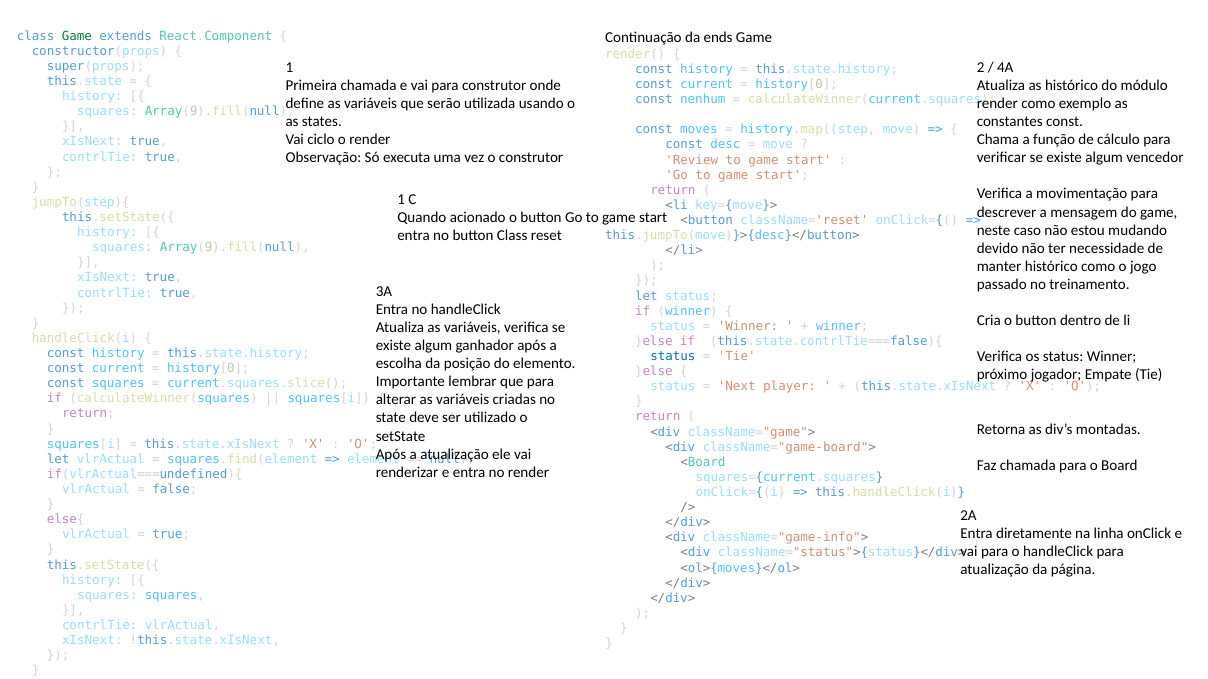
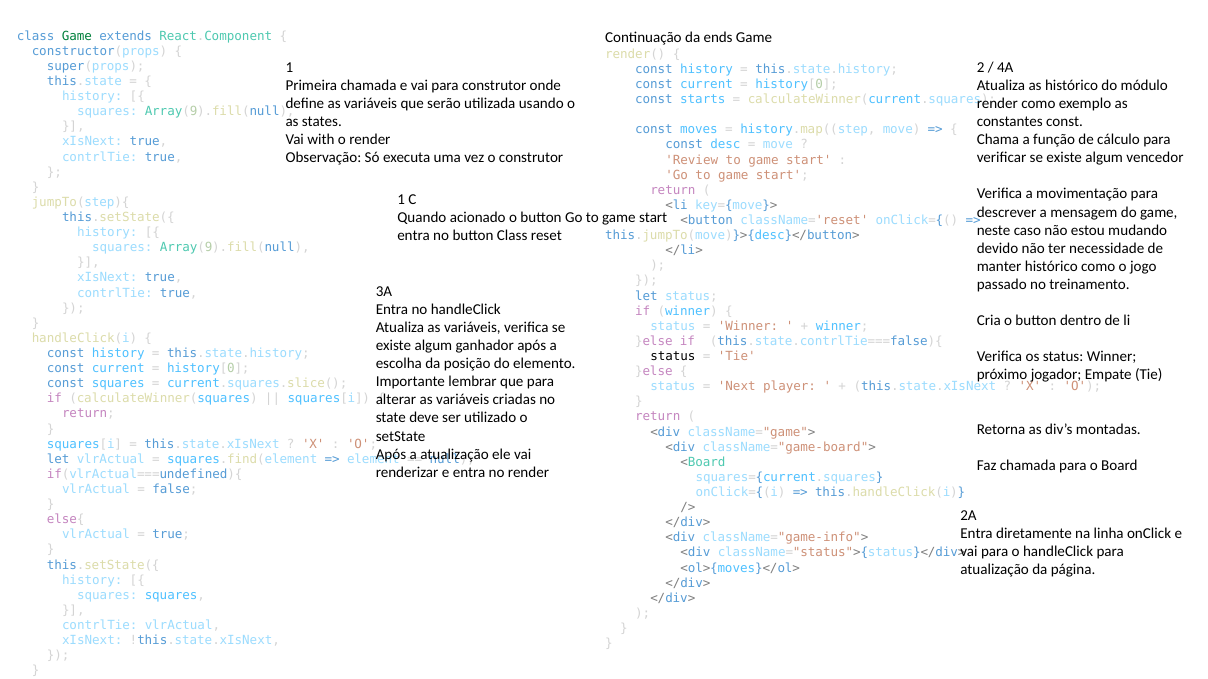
nenhum: nenhum -> starts
ciclo: ciclo -> with
status at (673, 357) colour: blue -> black
